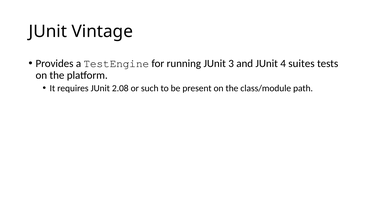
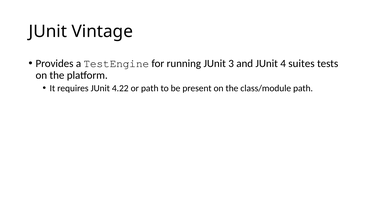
2.08: 2.08 -> 4.22
or such: such -> path
